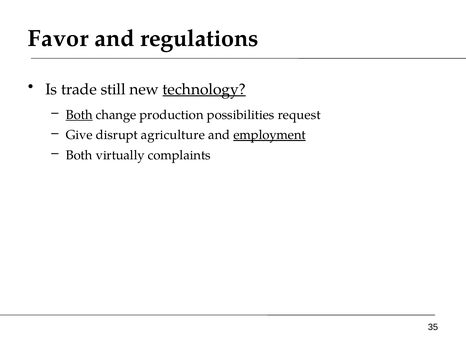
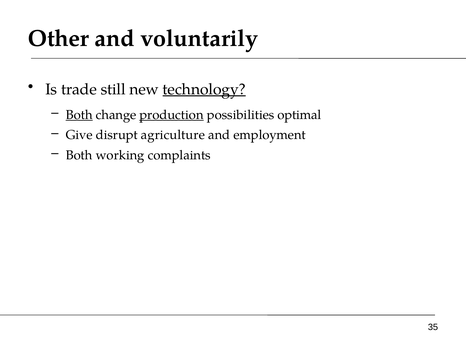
Favor: Favor -> Other
regulations: regulations -> voluntarily
production underline: none -> present
request: request -> optimal
employment underline: present -> none
virtually: virtually -> working
